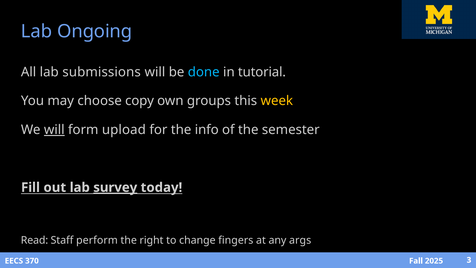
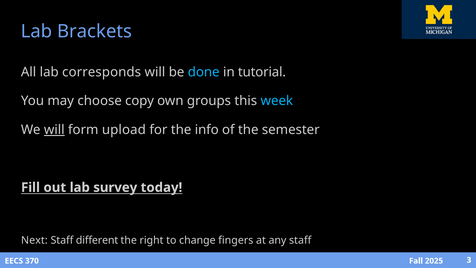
Ongoing: Ongoing -> Brackets
submissions: submissions -> corresponds
week colour: yellow -> light blue
survey underline: present -> none
Read: Read -> Next
perform: perform -> different
any args: args -> staff
